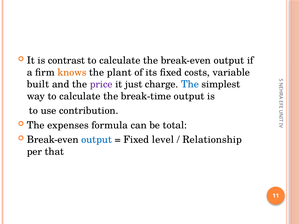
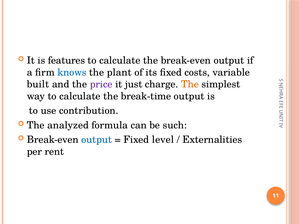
contrast: contrast -> features
knows colour: orange -> blue
The at (190, 84) colour: blue -> orange
expenses: expenses -> analyzed
total: total -> such
Relationship: Relationship -> Externalities
that: that -> rent
